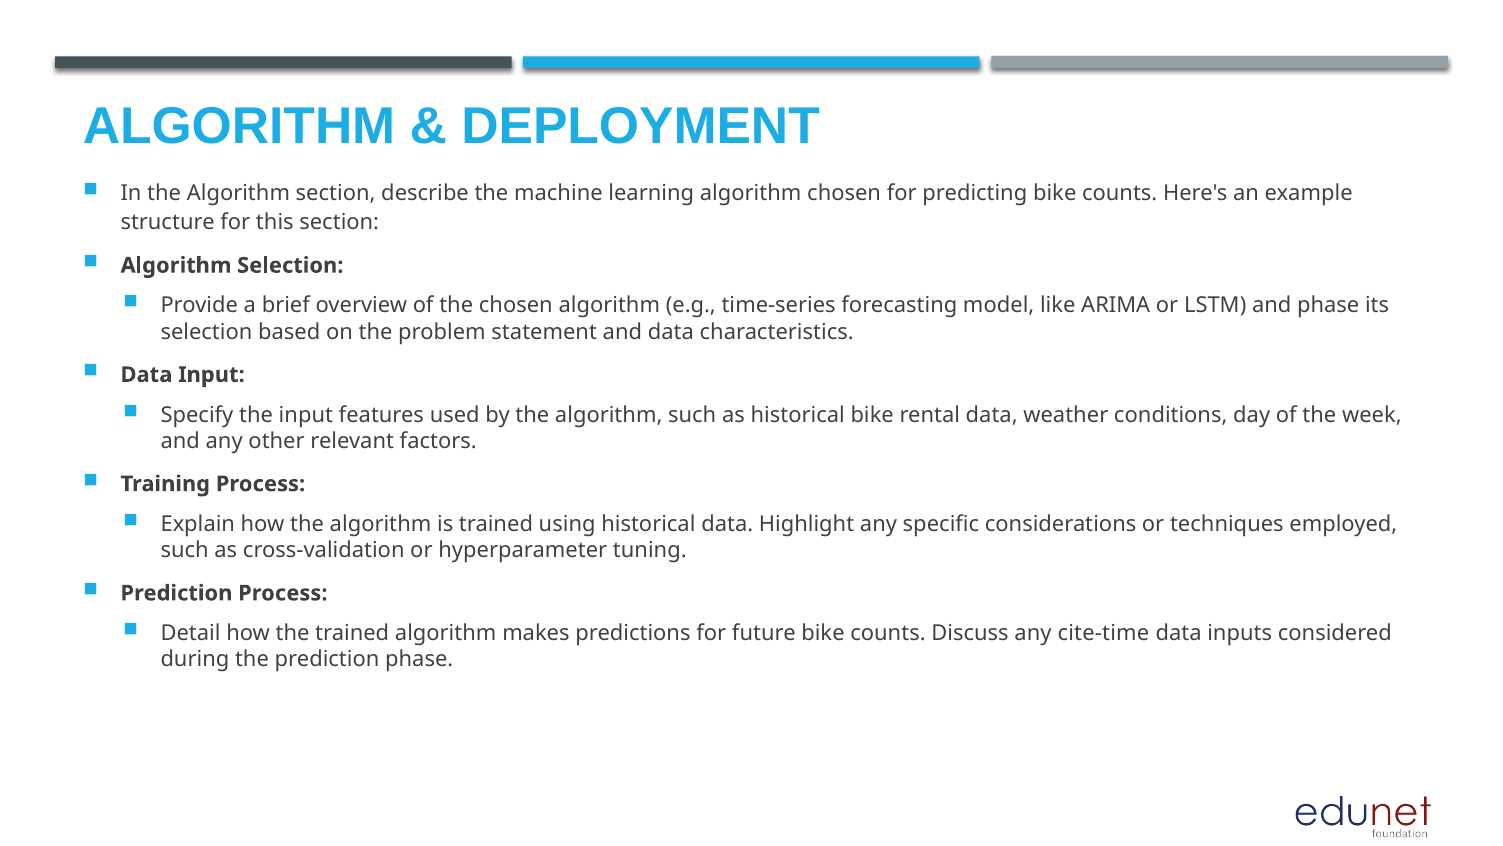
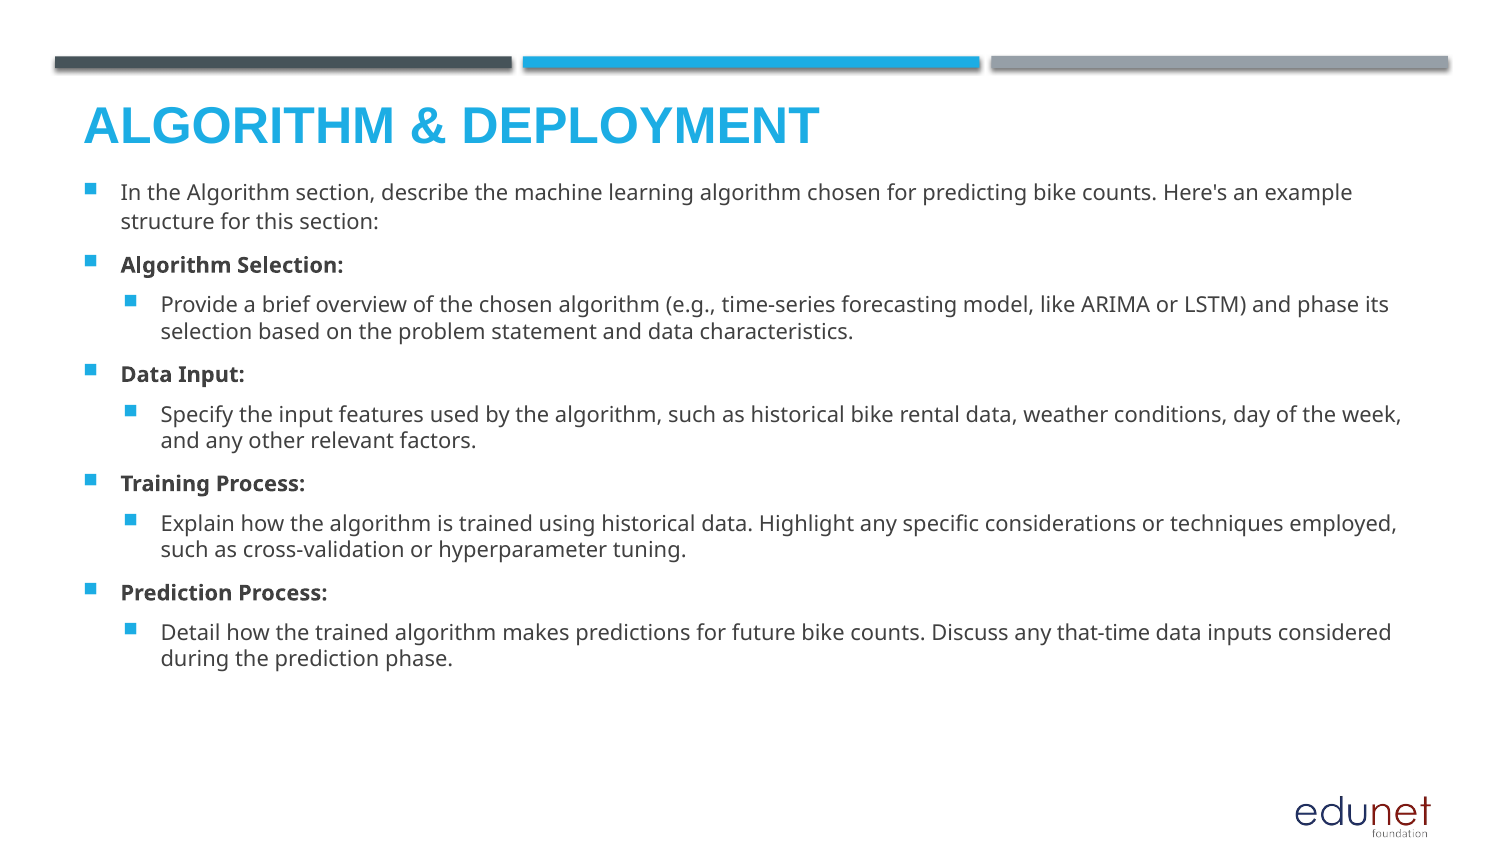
cite-time: cite-time -> that-time
